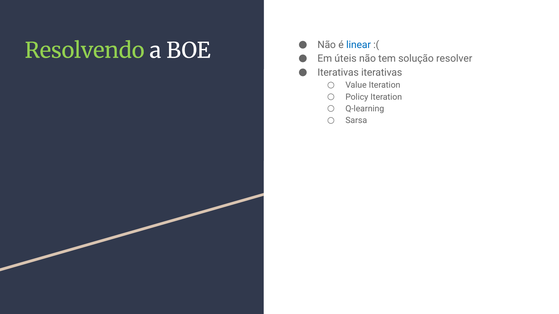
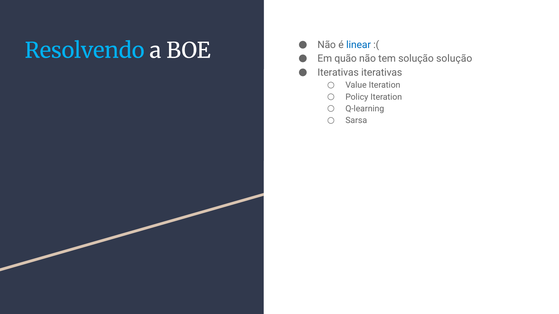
Resolvendo colour: light green -> light blue
úteis: úteis -> quão
solução resolver: resolver -> solução
